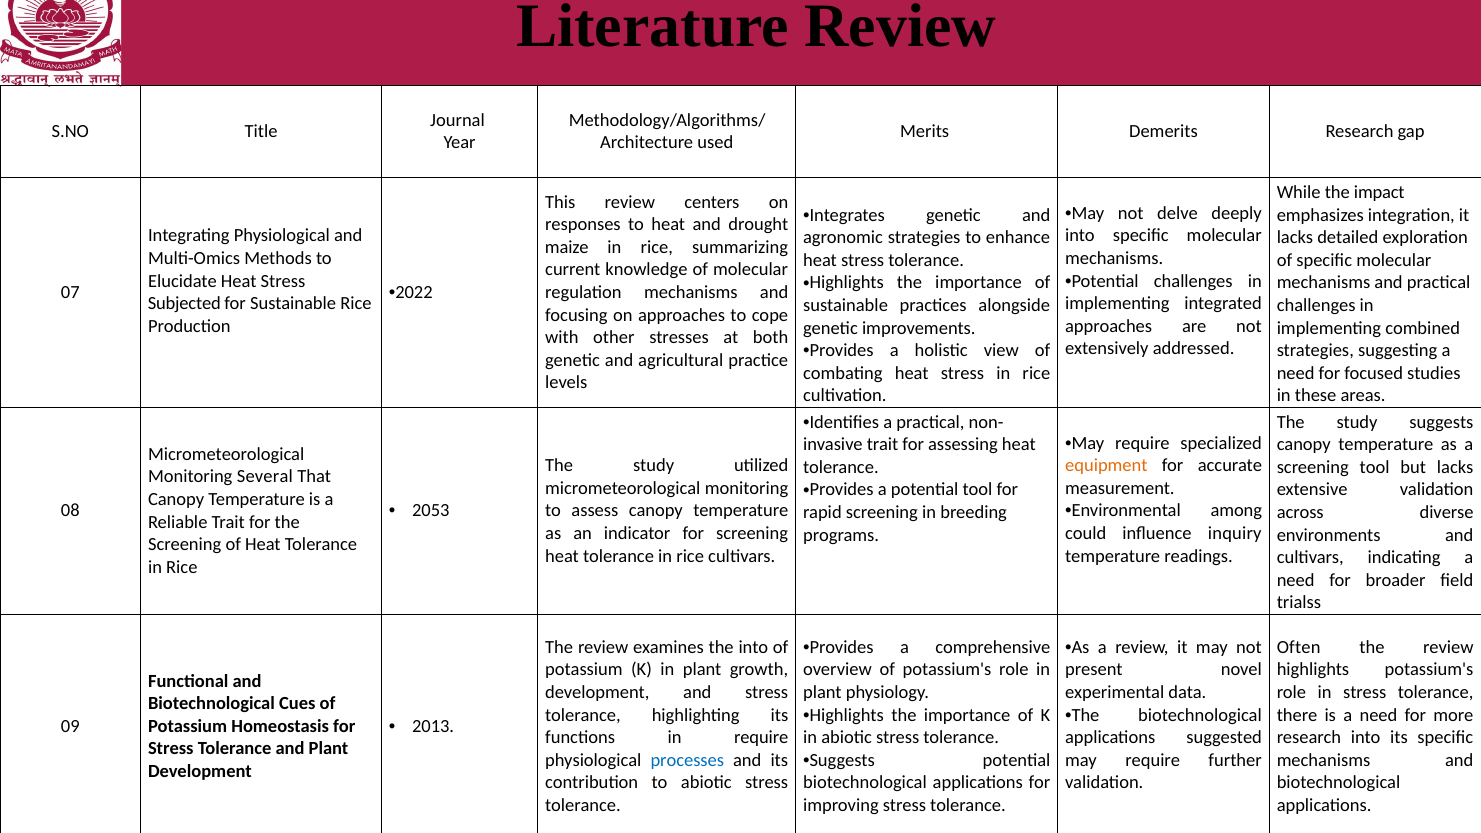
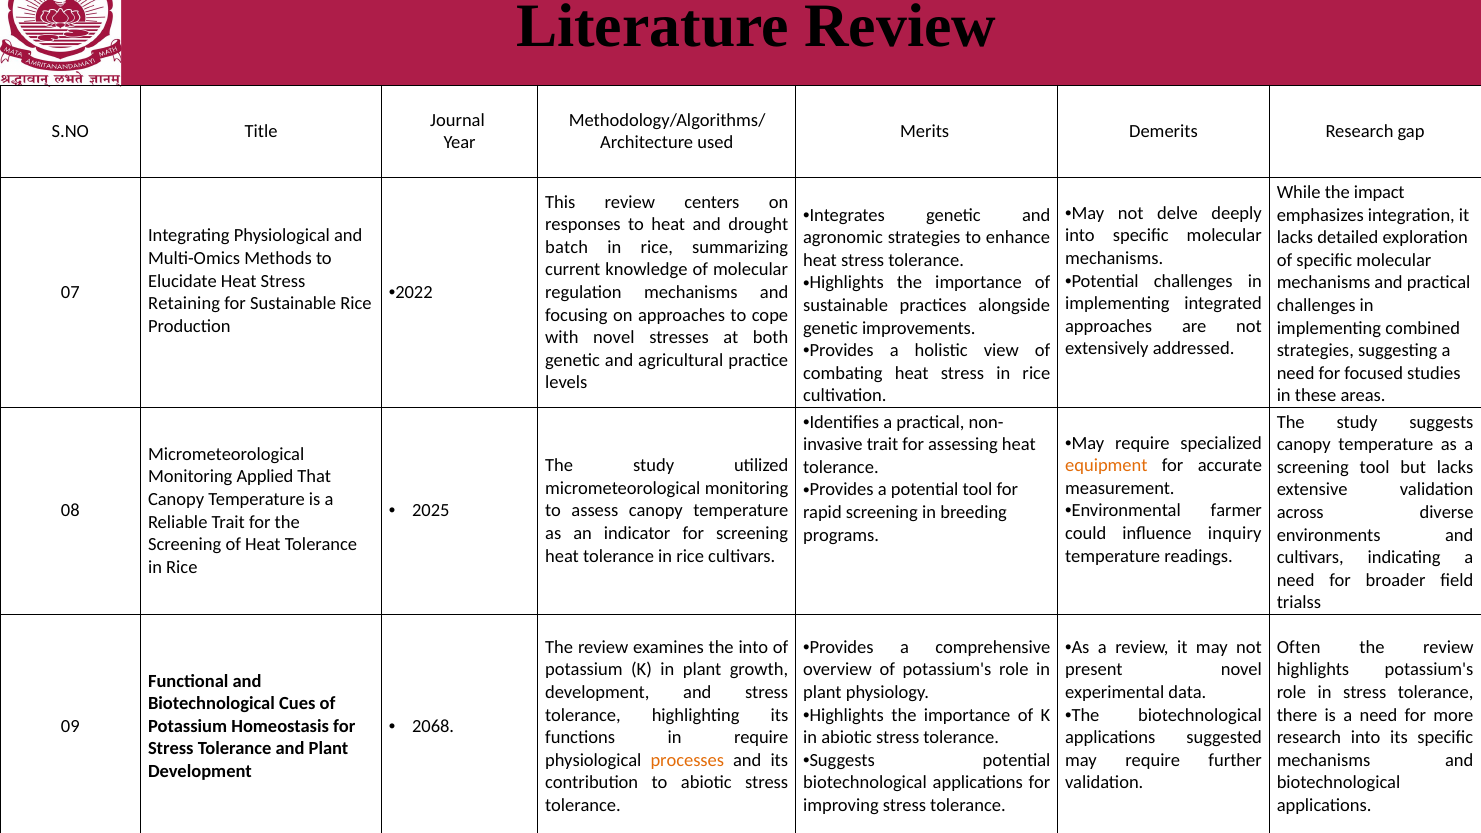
maize: maize -> batch
Subjected: Subjected -> Retaining
with other: other -> novel
Several: Several -> Applied
2053: 2053 -> 2025
among: among -> farmer
2013: 2013 -> 2068
processes colour: blue -> orange
